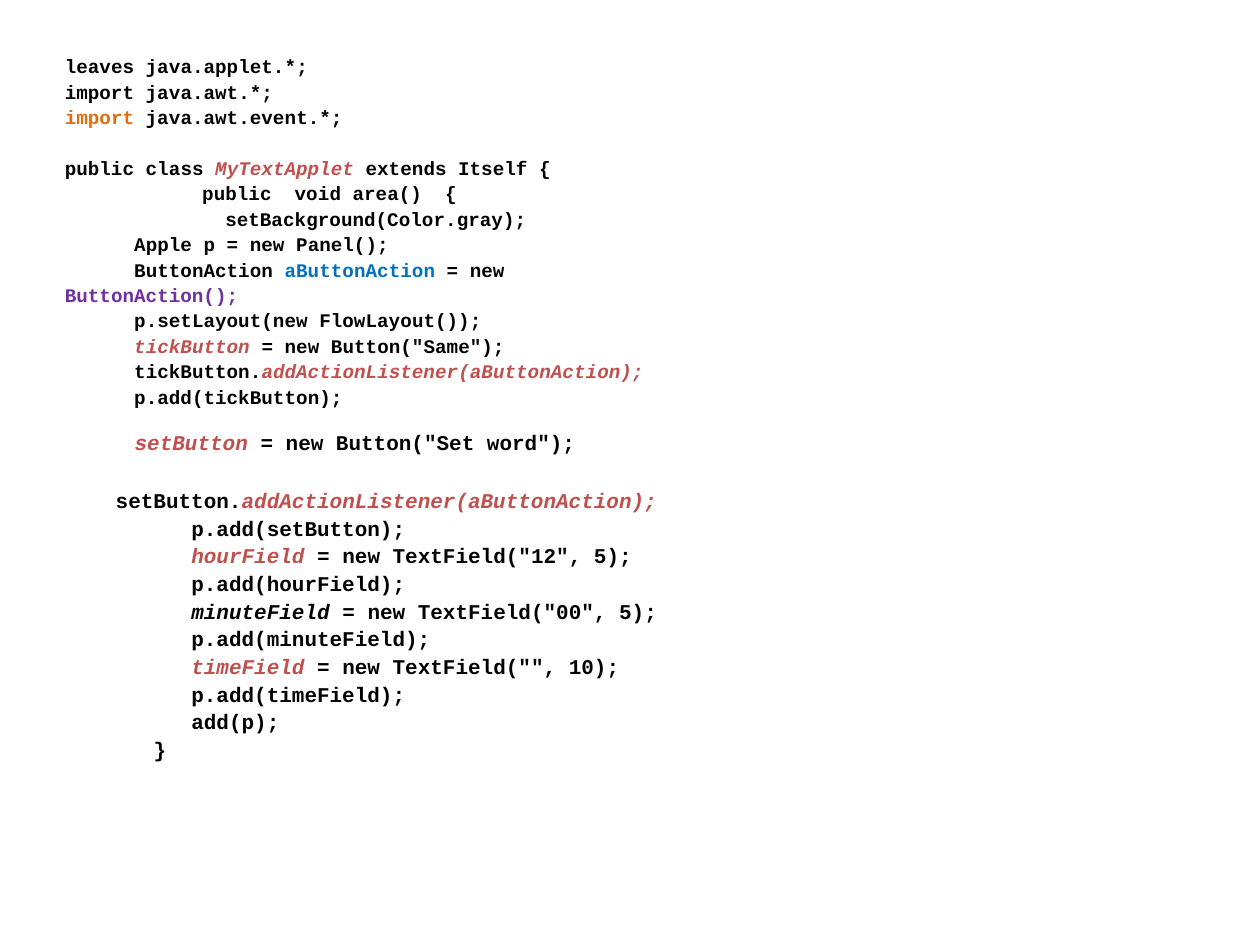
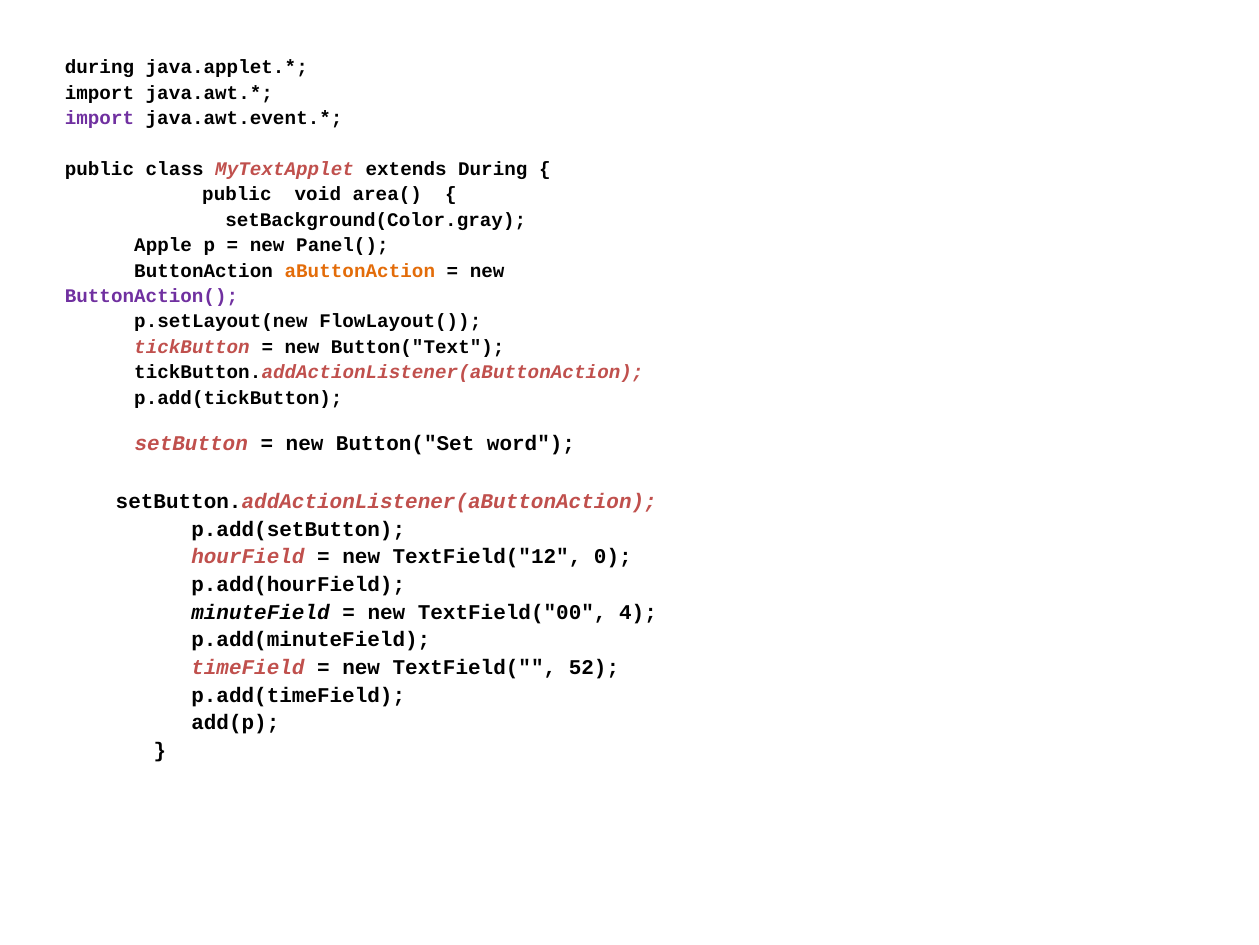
leaves at (99, 68): leaves -> during
import at (99, 118) colour: orange -> purple
extends Itself: Itself -> During
aButtonAction colour: blue -> orange
Button("Same: Button("Same -> Button("Text
TextField("12 5: 5 -> 0
TextField("00 5: 5 -> 4
10: 10 -> 52
